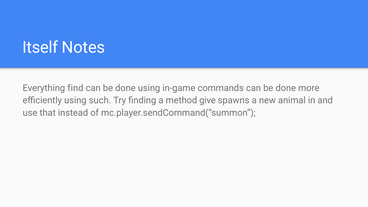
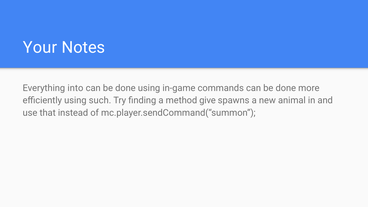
Itself: Itself -> Your
find: find -> into
